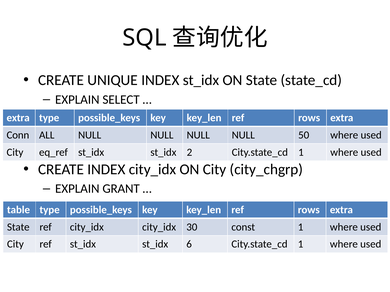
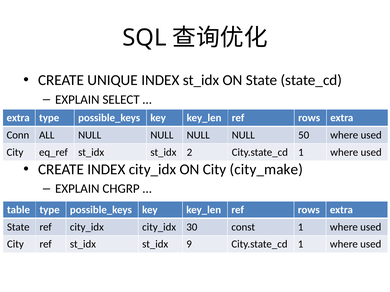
city_chgrp: city_chgrp -> city_make
GRANT: GRANT -> CHGRP
6: 6 -> 9
